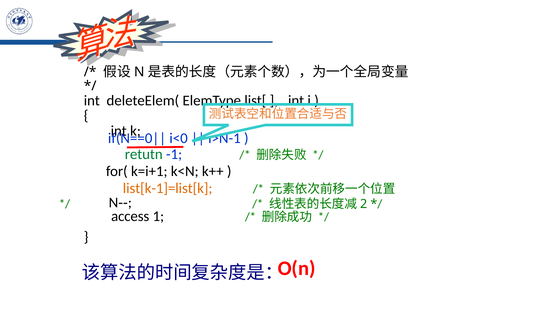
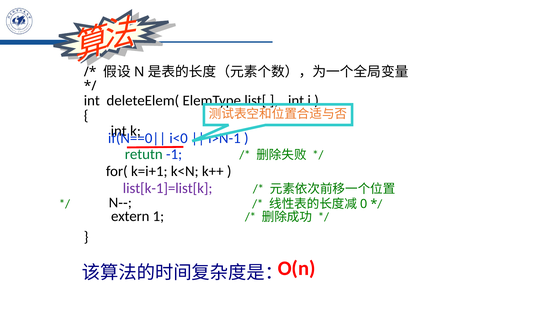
list[k-1]=list[k colour: orange -> purple
2: 2 -> 0
access: access -> extern
